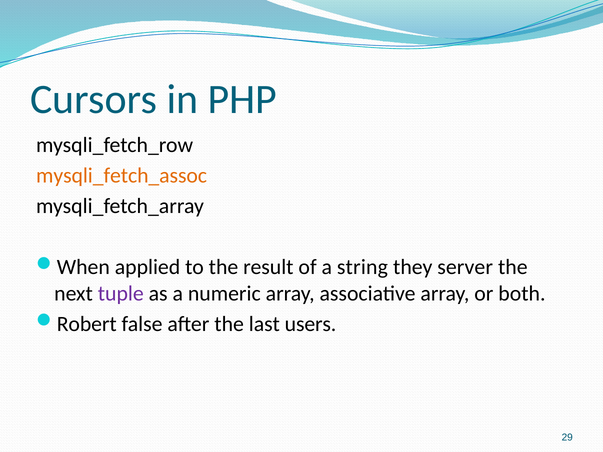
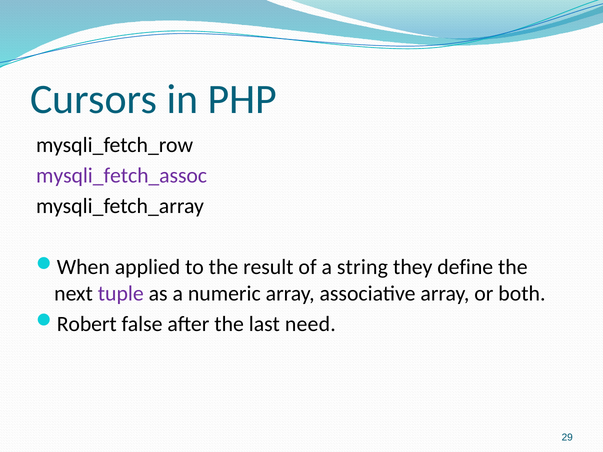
mysqli_fetch_assoc colour: orange -> purple
server: server -> define
users: users -> need
